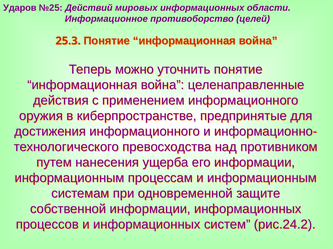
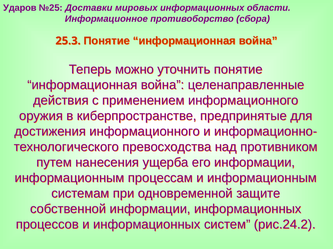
Действий: Действий -> Доставки
целей: целей -> сбора
